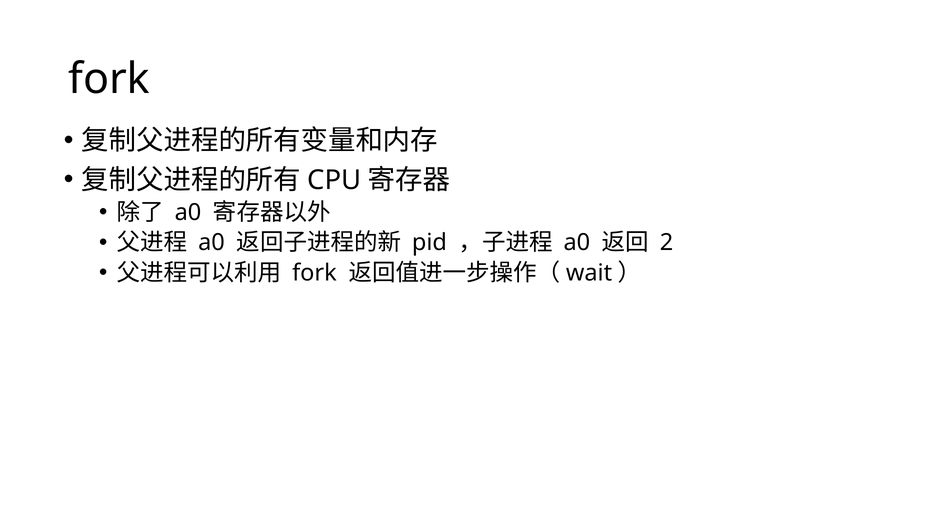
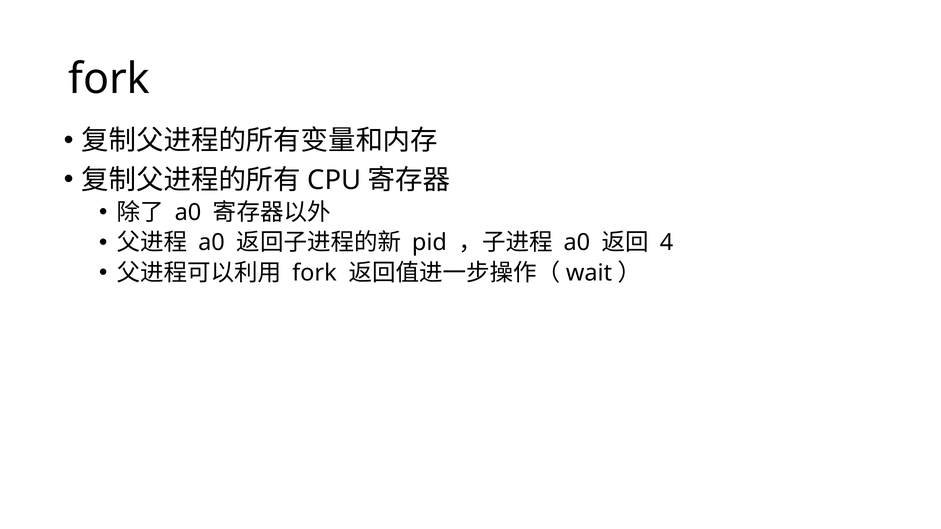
2: 2 -> 4
